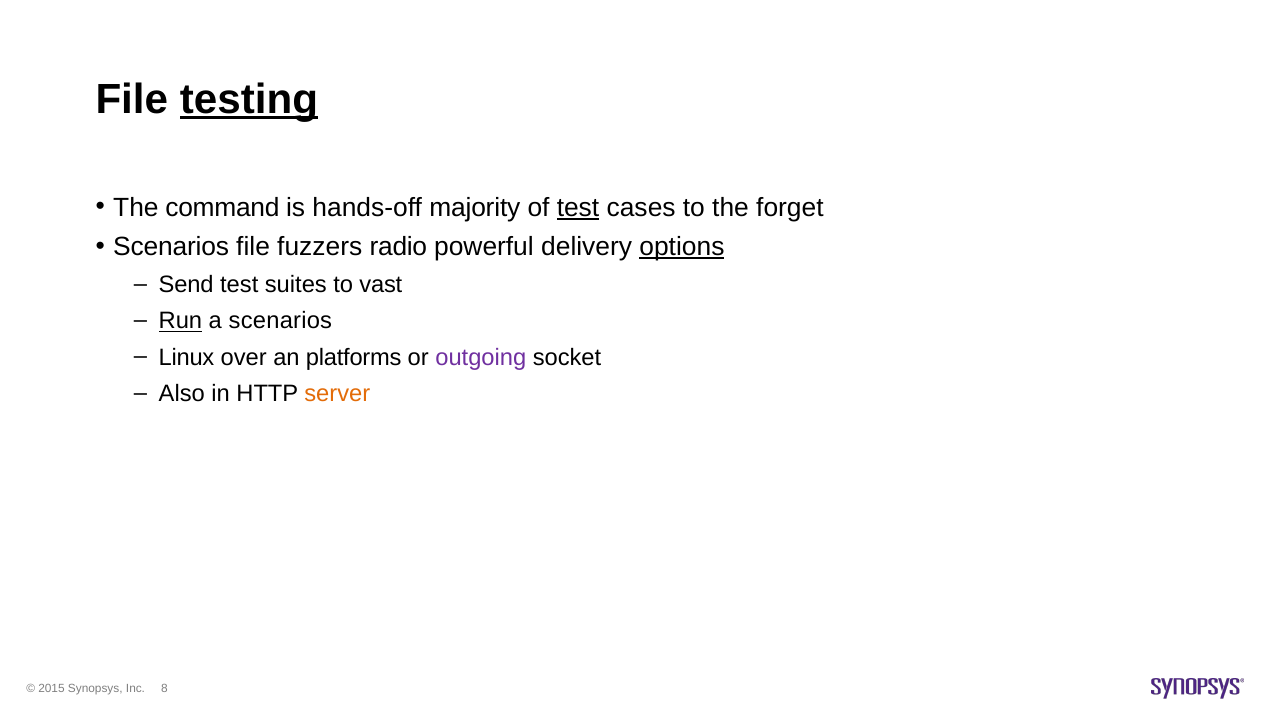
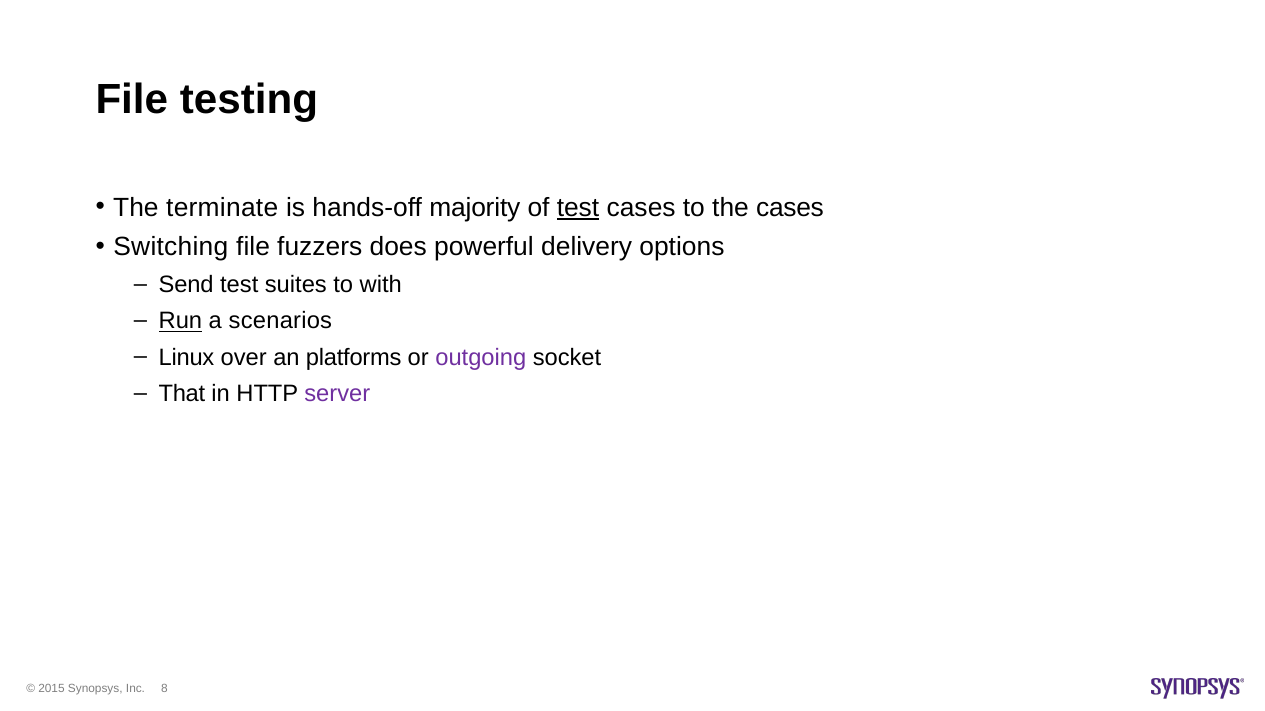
testing underline: present -> none
command: command -> terminate
the forget: forget -> cases
Scenarios at (171, 247): Scenarios -> Switching
radio: radio -> does
options underline: present -> none
vast: vast -> with
Also: Also -> That
server colour: orange -> purple
